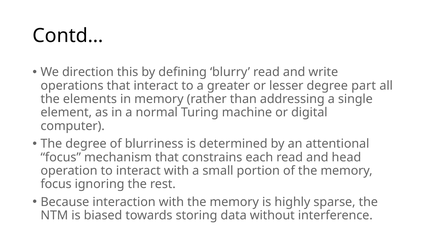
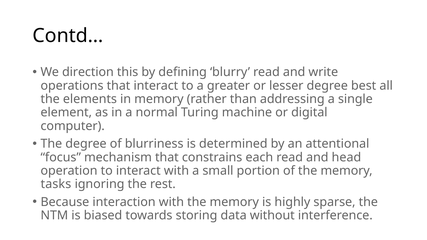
part: part -> best
focus at (56, 184): focus -> tasks
